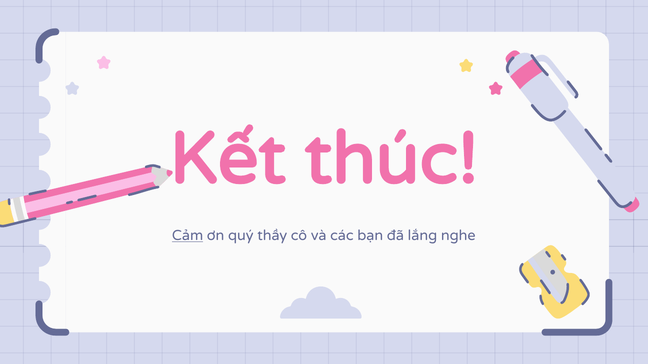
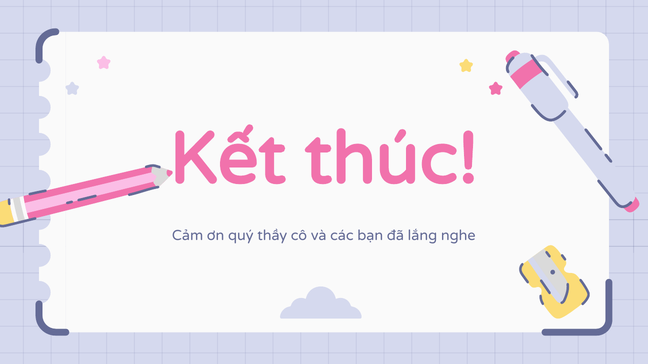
Cảm underline: present -> none
